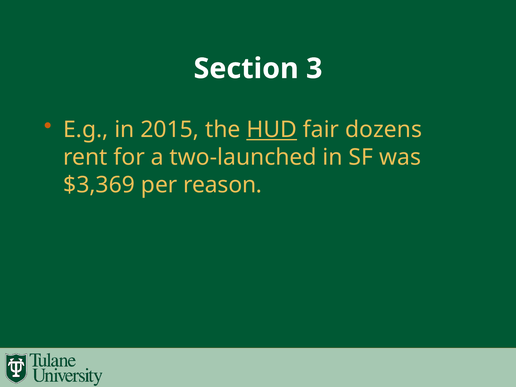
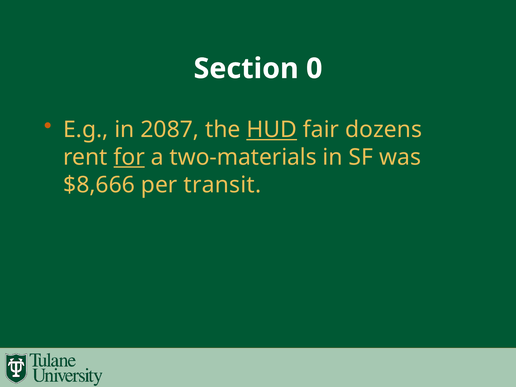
3: 3 -> 0
2015: 2015 -> 2087
for underline: none -> present
two-launched: two-launched -> two-materials
$3,369: $3,369 -> $8,666
reason: reason -> transit
